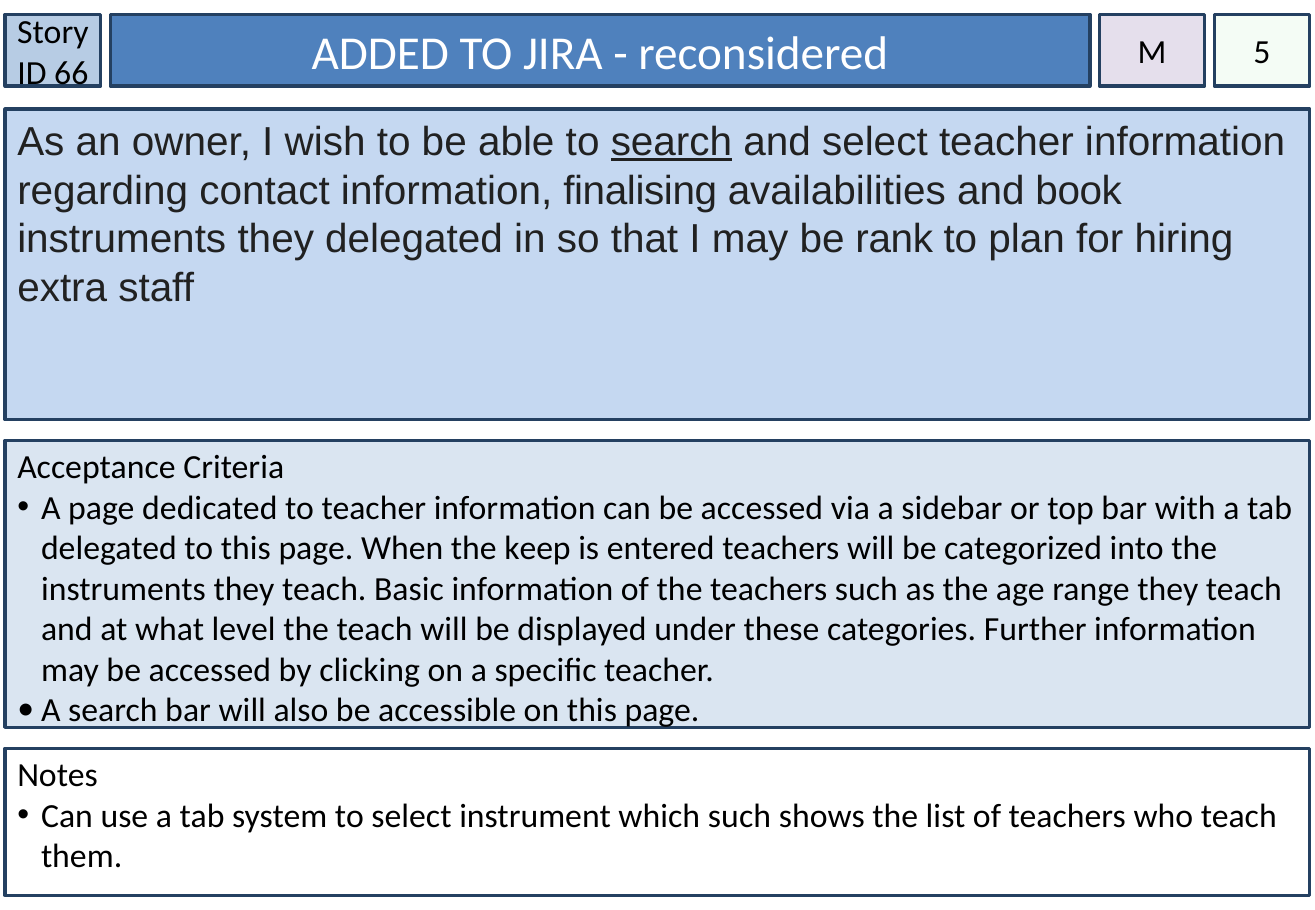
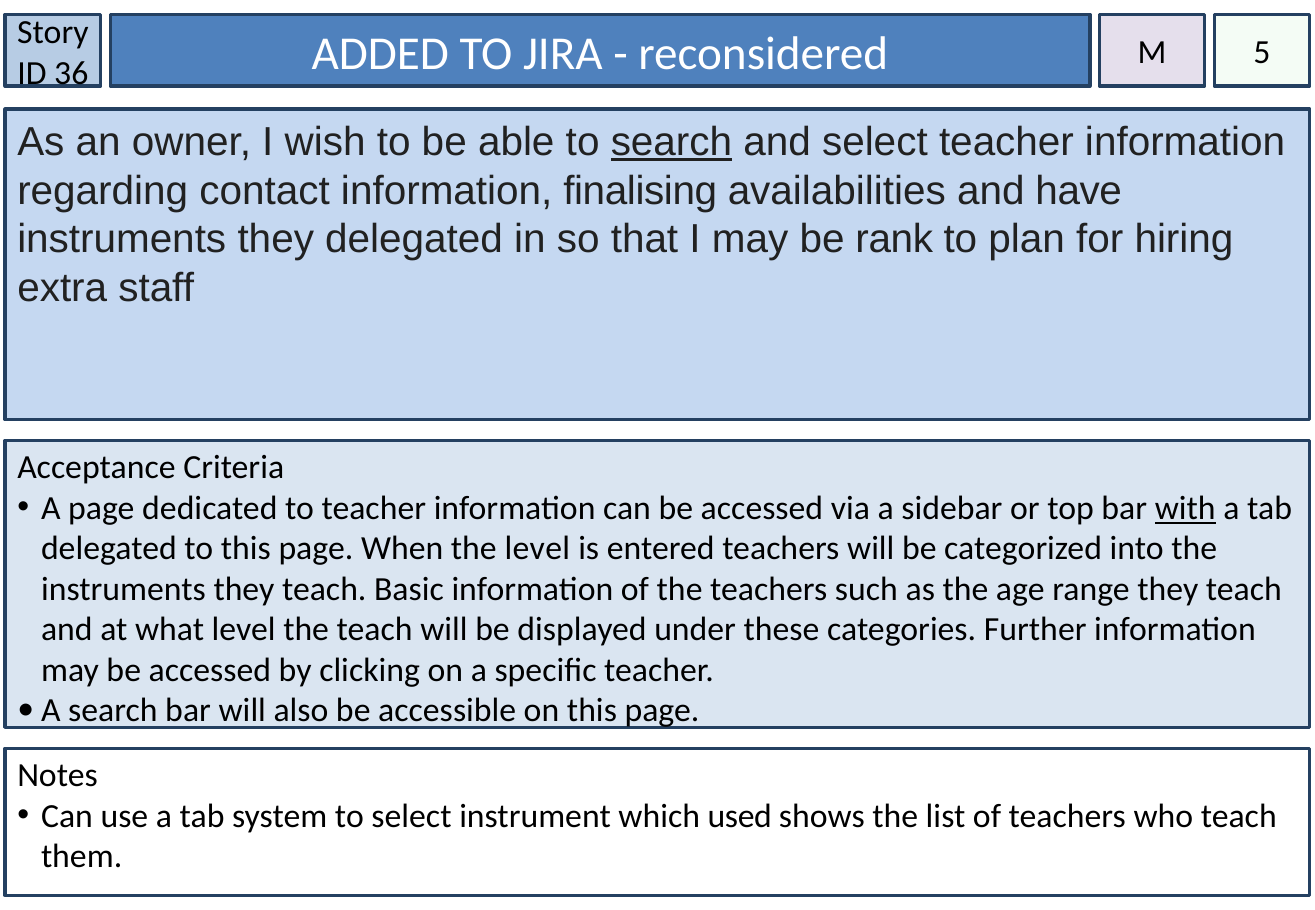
66: 66 -> 36
book: book -> have
with underline: none -> present
the keep: keep -> level
which such: such -> used
